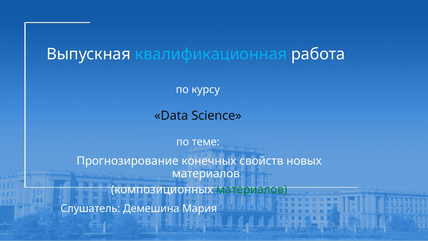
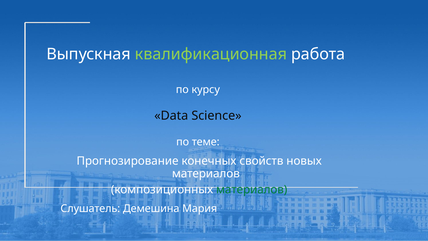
квалификационная colour: light blue -> light green
